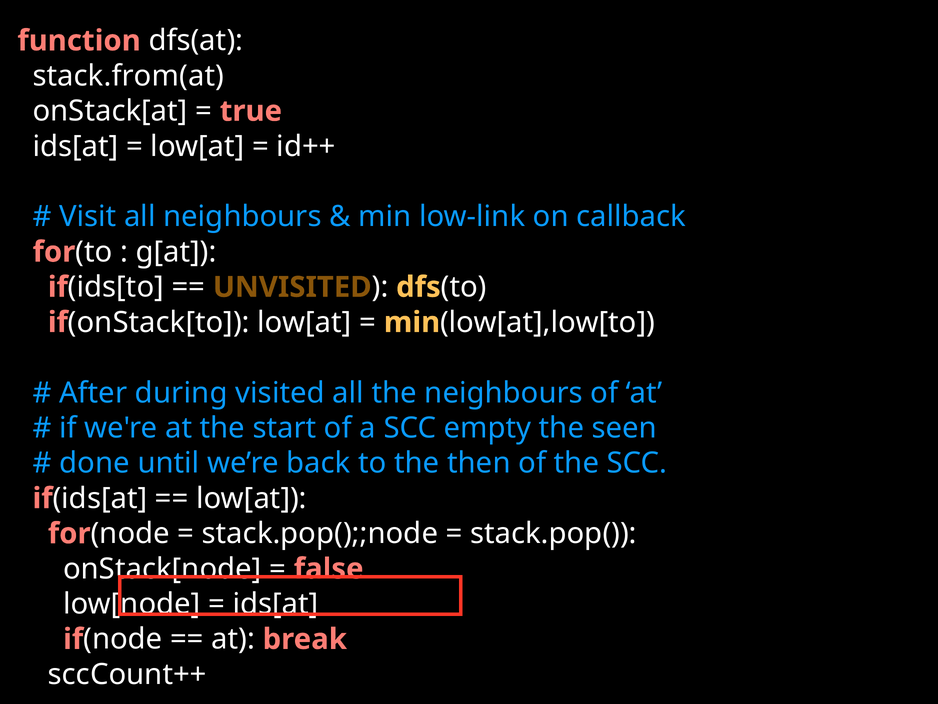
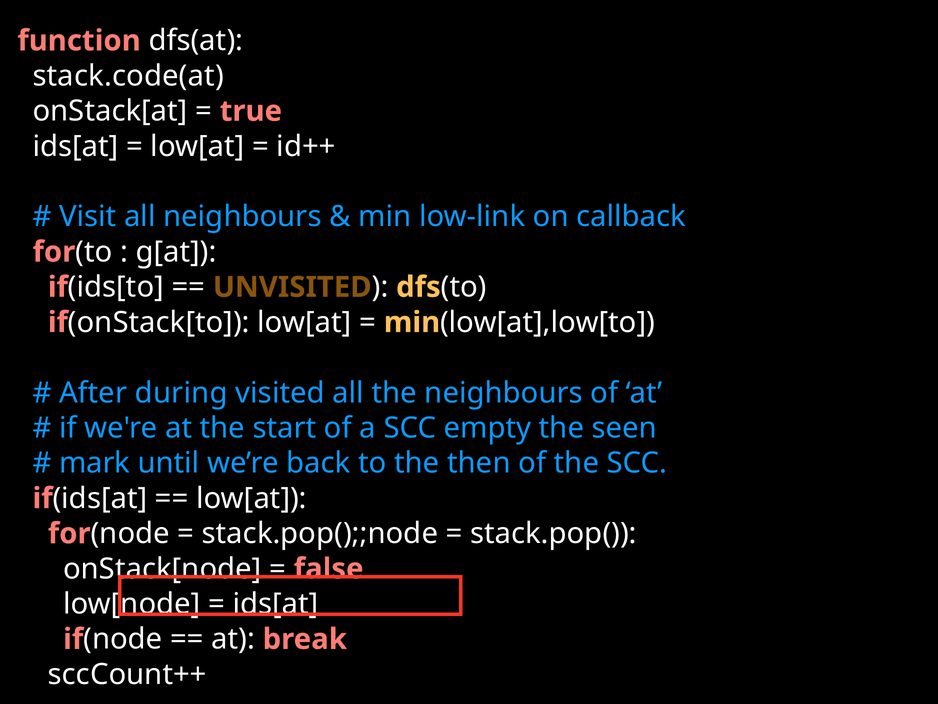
stack.from(at: stack.from(at -> stack.code(at
done: done -> mark
